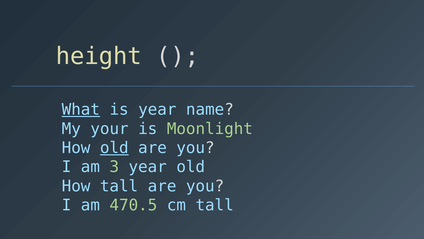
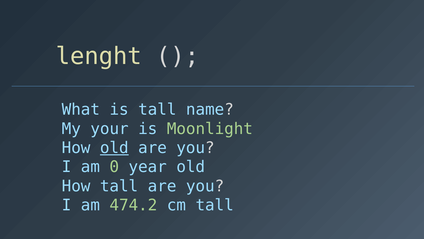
height: height -> lenght
What underline: present -> none
is year: year -> tall
3: 3 -> 0
470.5: 470.5 -> 474.2
